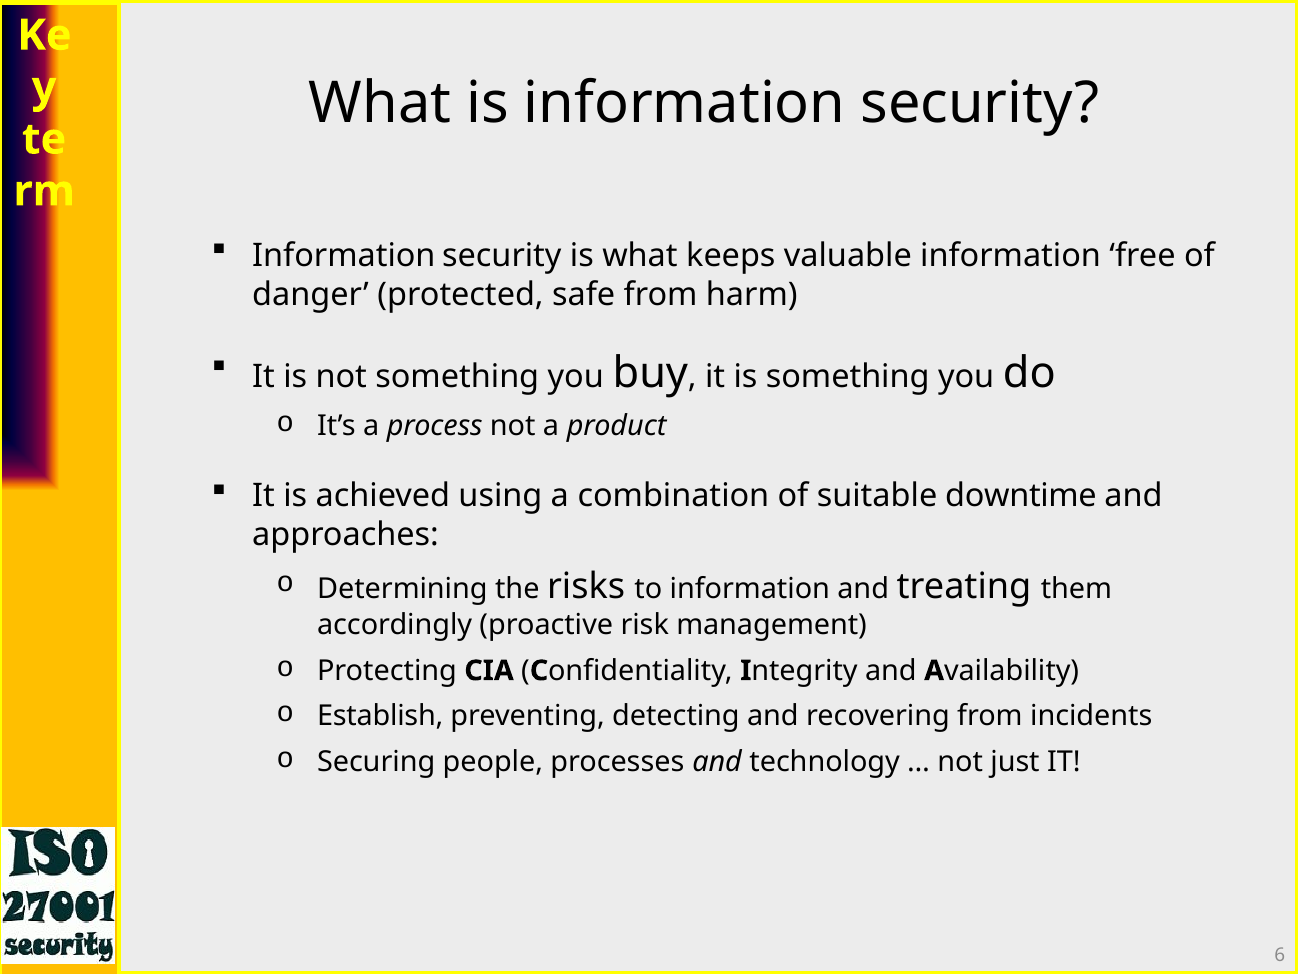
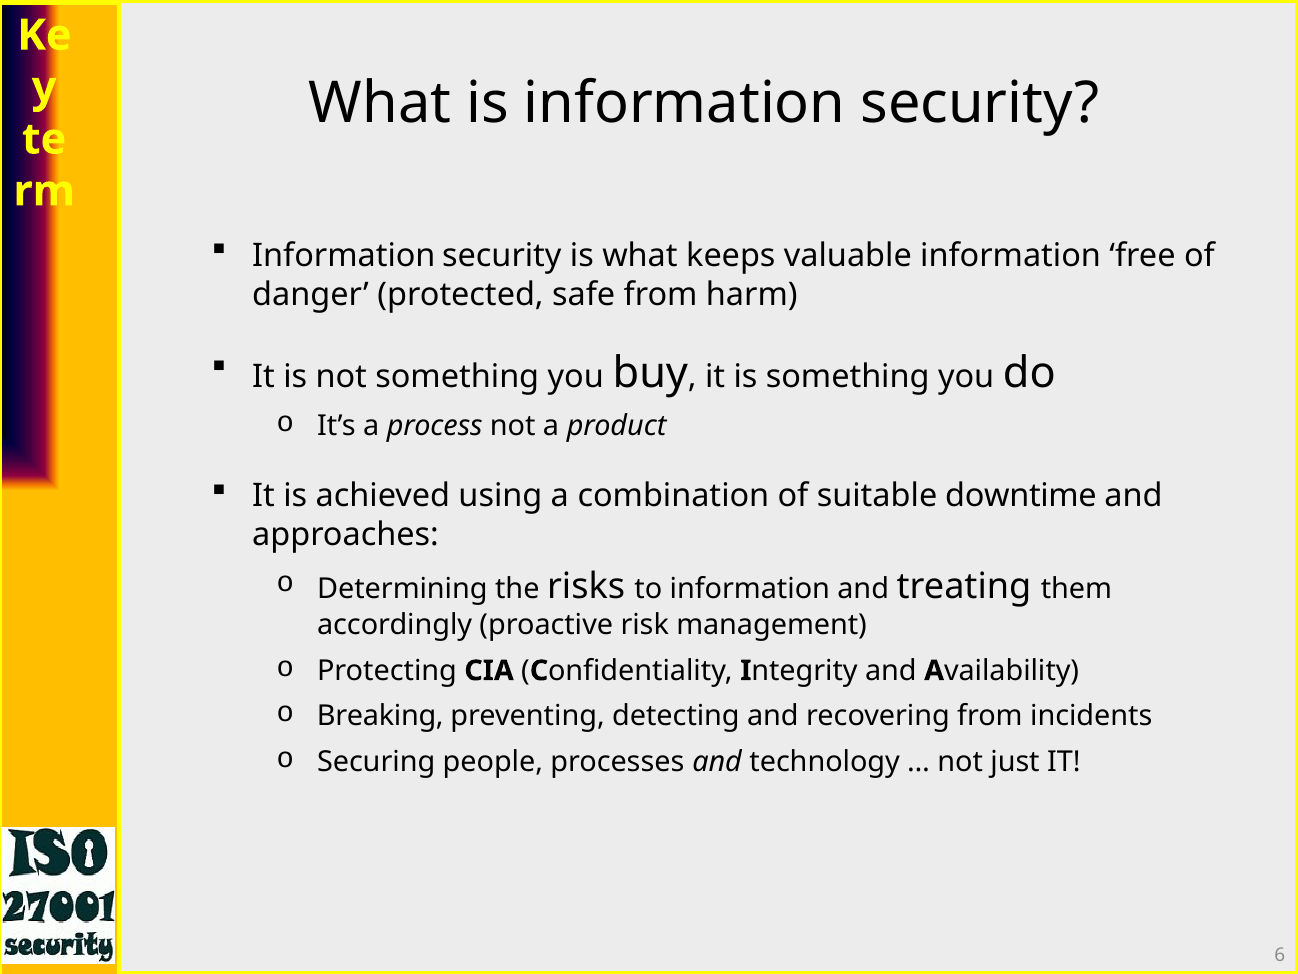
Establish: Establish -> Breaking
